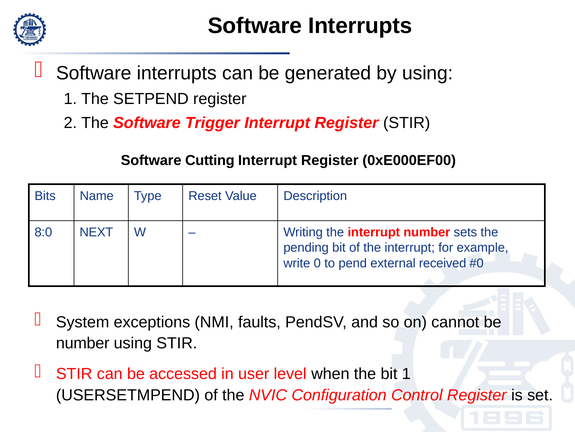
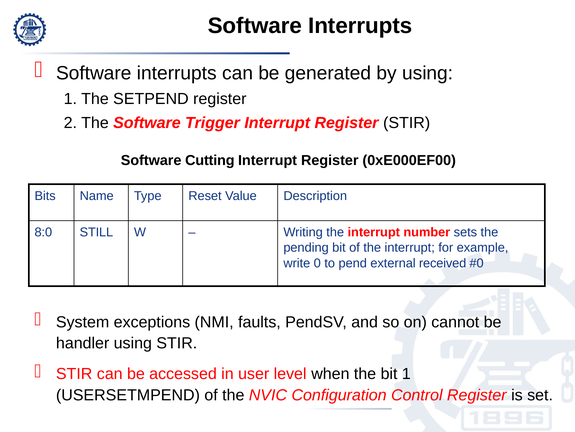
NEXT: NEXT -> STILL
number at (83, 343): number -> handler
